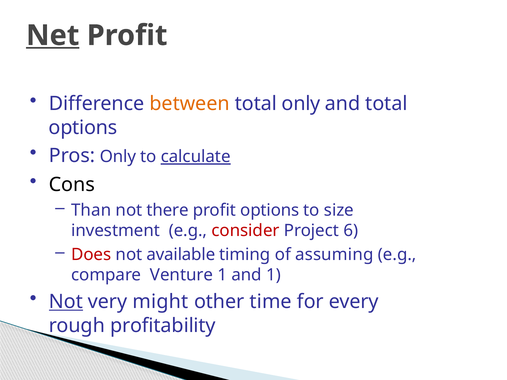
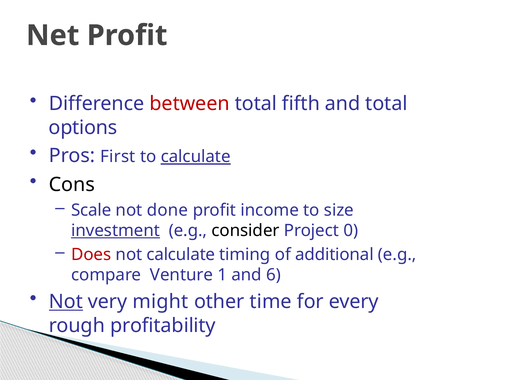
Net underline: present -> none
between colour: orange -> red
total only: only -> fifth
Pros Only: Only -> First
Than: Than -> Scale
there: there -> done
profit options: options -> income
investment underline: none -> present
consider colour: red -> black
6: 6 -> 0
not available: available -> calculate
assuming: assuming -> additional
and 1: 1 -> 6
